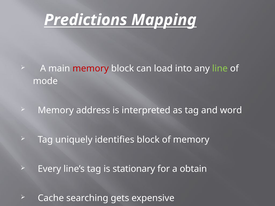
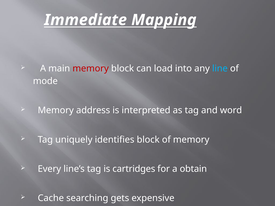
Predictions: Predictions -> Immediate
line colour: light green -> light blue
stationary: stationary -> cartridges
